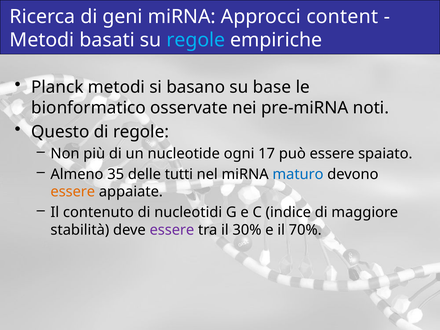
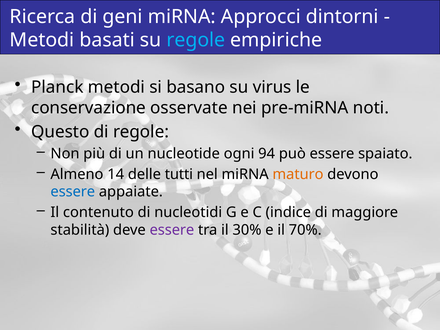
content: content -> dintorni
base: base -> virus
bionformatico: bionformatico -> conservazione
17: 17 -> 94
35: 35 -> 14
maturo colour: blue -> orange
essere at (73, 192) colour: orange -> blue
